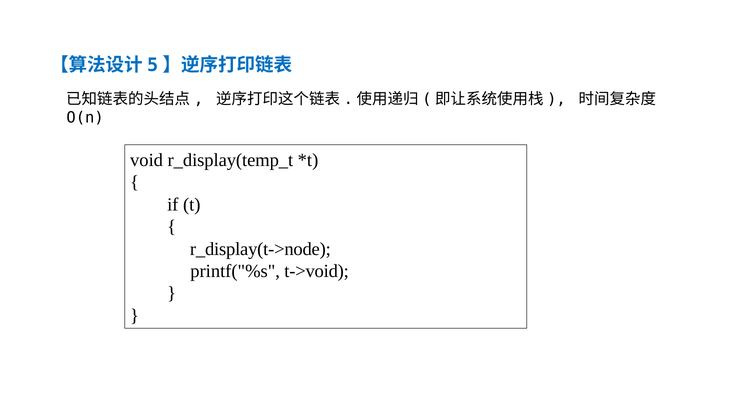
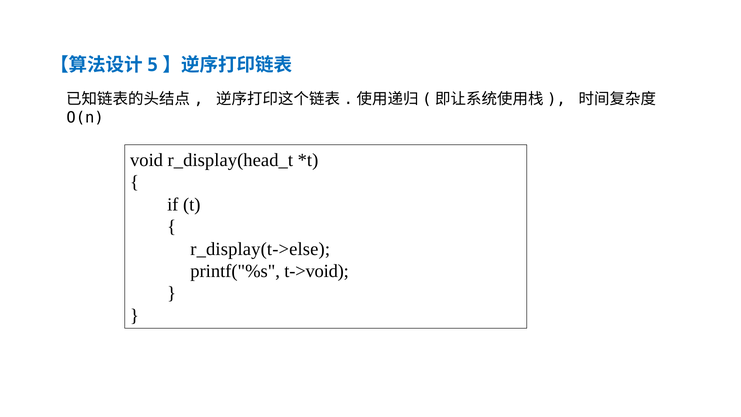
r_display(temp_t: r_display(temp_t -> r_display(head_t
r_display(t->node: r_display(t->node -> r_display(t->else
